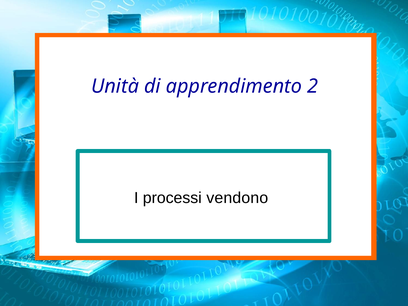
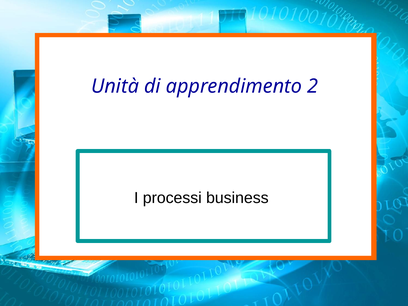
vendono: vendono -> business
